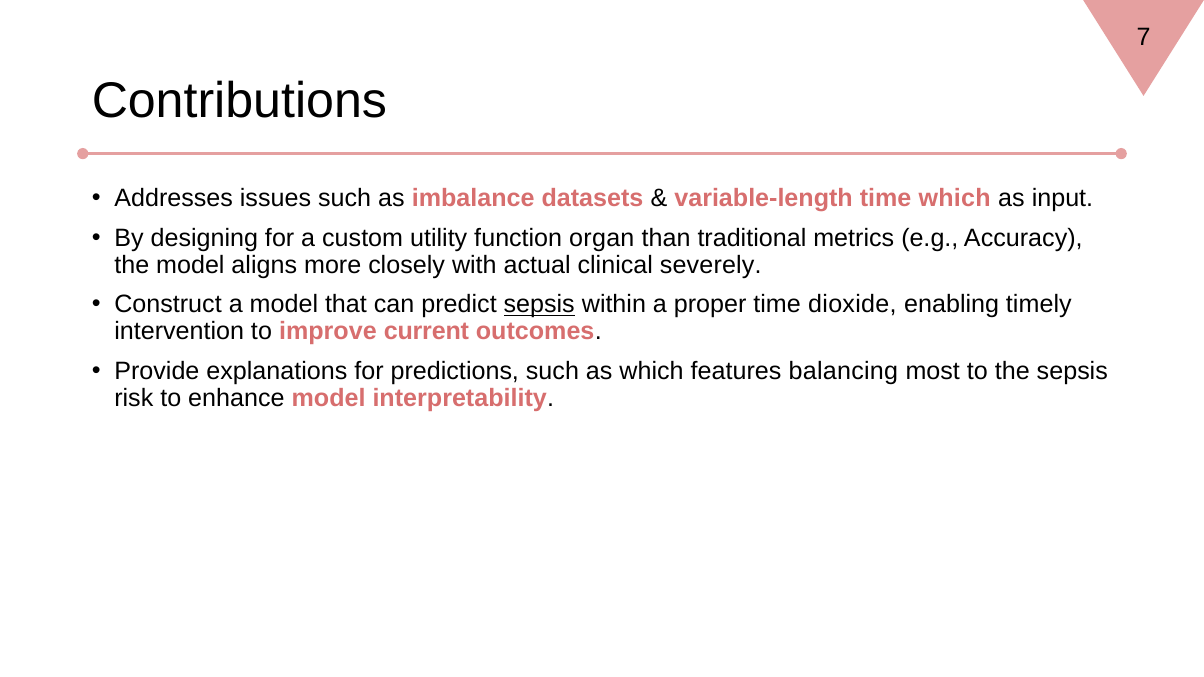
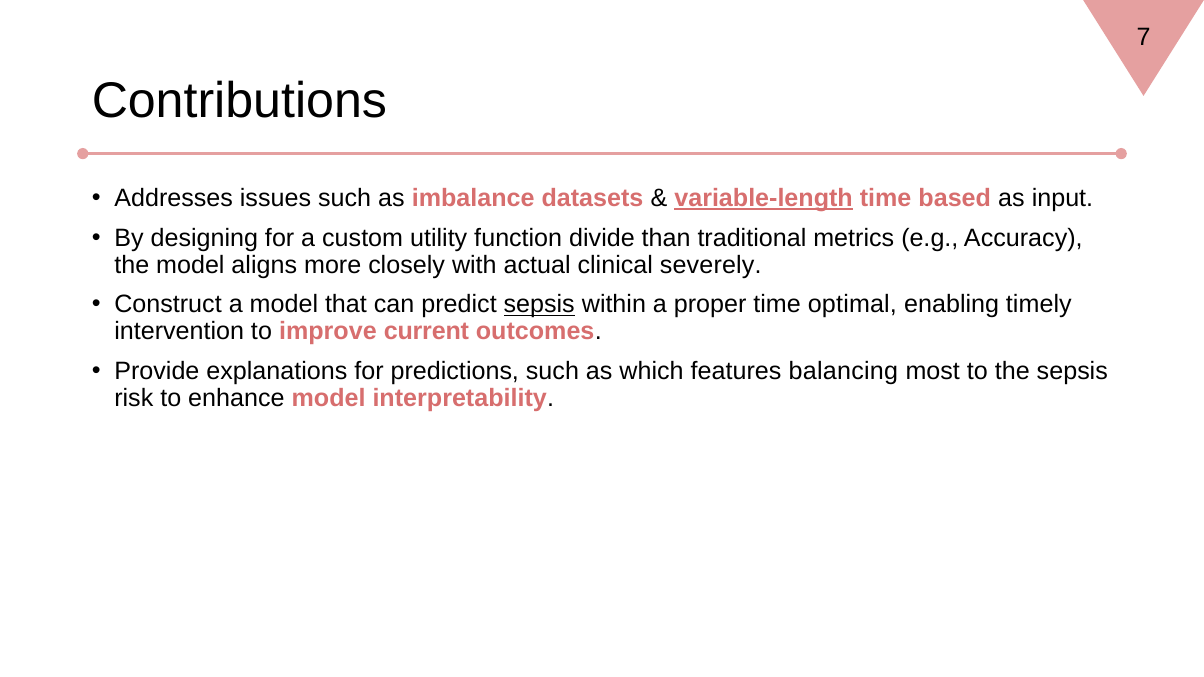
variable-length underline: none -> present
time which: which -> based
organ: organ -> divide
dioxide: dioxide -> optimal
